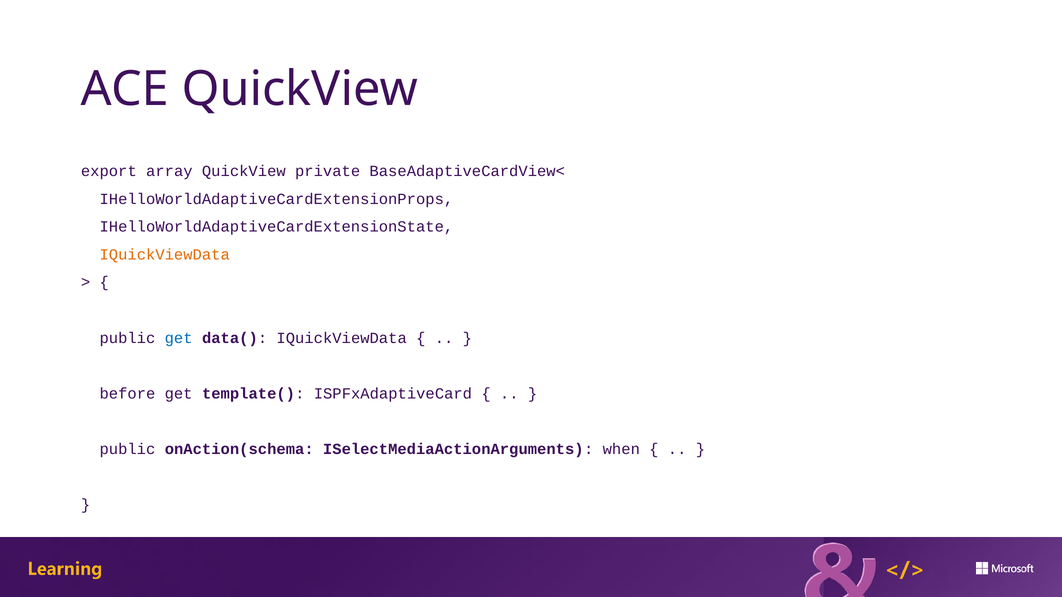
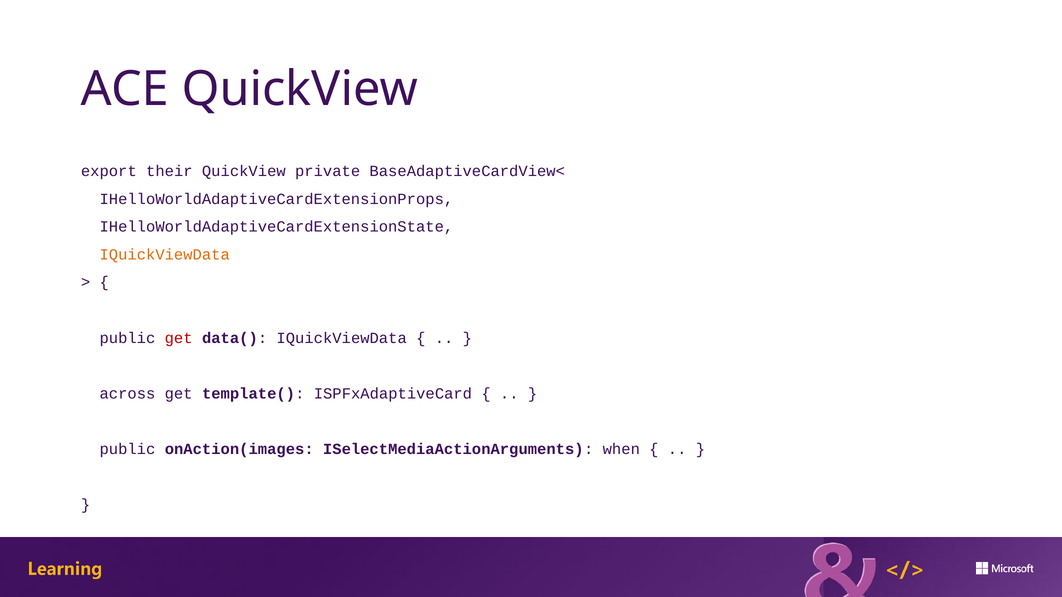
array: array -> their
get at (179, 338) colour: blue -> red
before: before -> across
onAction(schema: onAction(schema -> onAction(images
